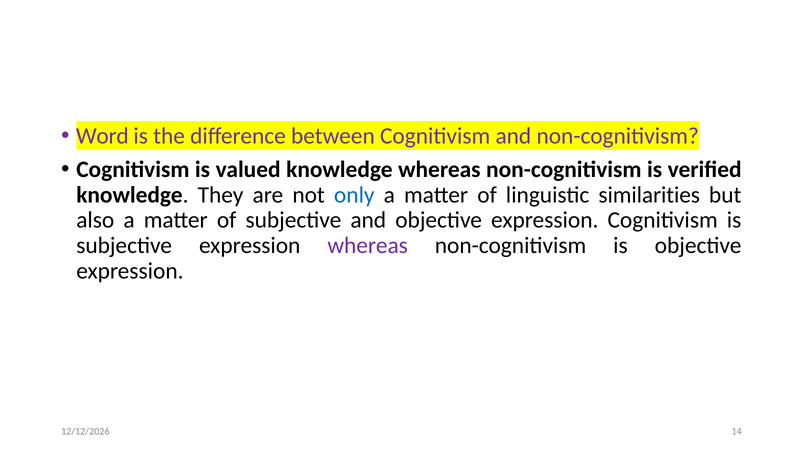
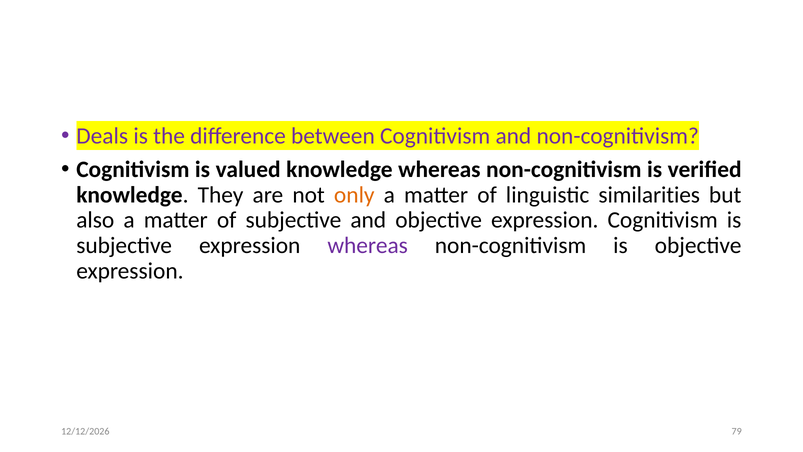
Word: Word -> Deals
only colour: blue -> orange
14: 14 -> 79
